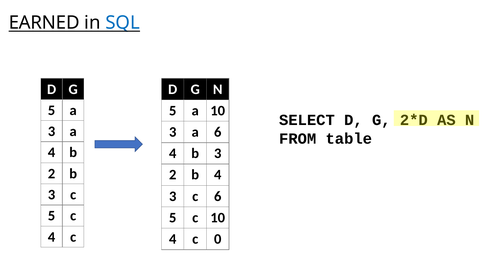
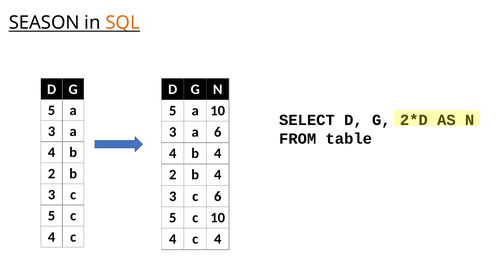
EARNED: EARNED -> SEASON
SQL colour: blue -> orange
4 b 3: 3 -> 4
4 c 0: 0 -> 4
